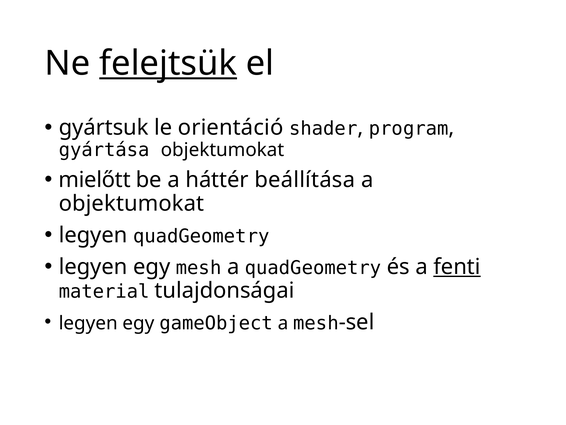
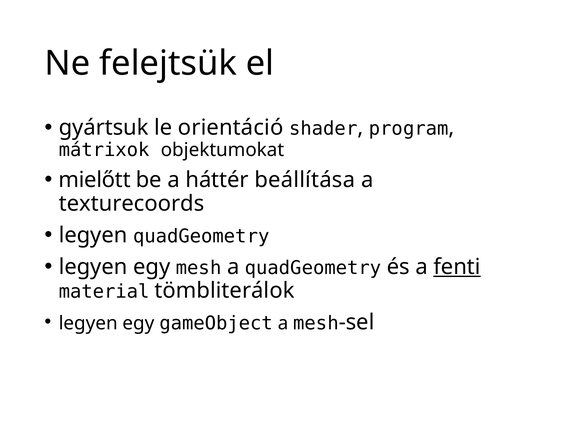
felejtsük underline: present -> none
gyártása: gyártása -> mátrixok
objektumokat at (131, 203): objektumokat -> texturecoords
tulajdonságai: tulajdonságai -> tömbliterálok
